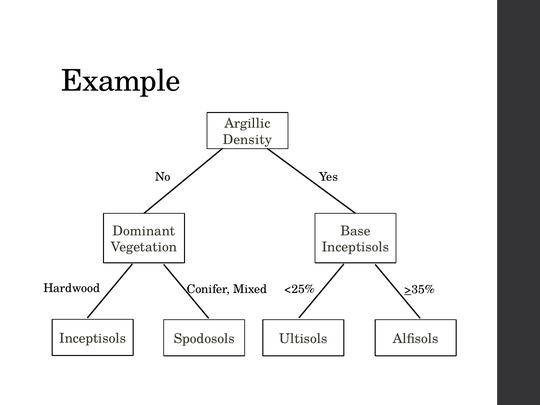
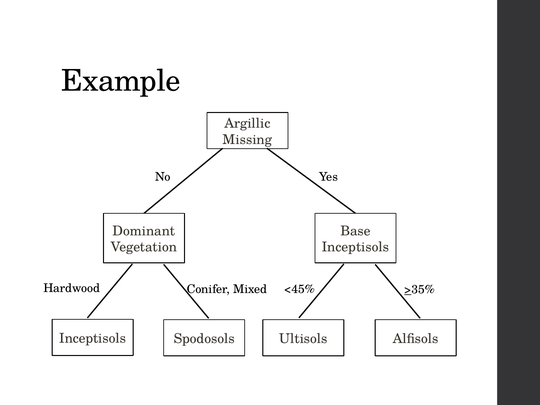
Density: Density -> Missing
<25%: <25% -> <45%
